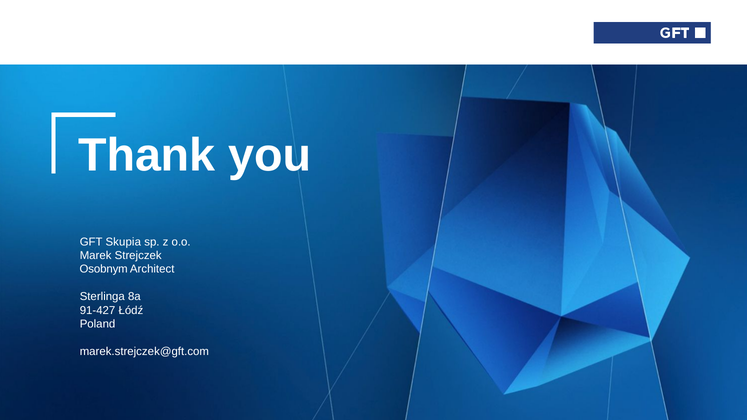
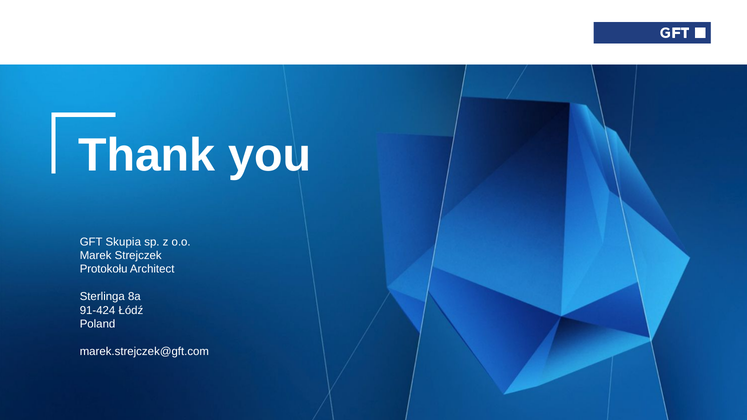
Osobnym: Osobnym -> Protokołu
91-427: 91-427 -> 91-424
